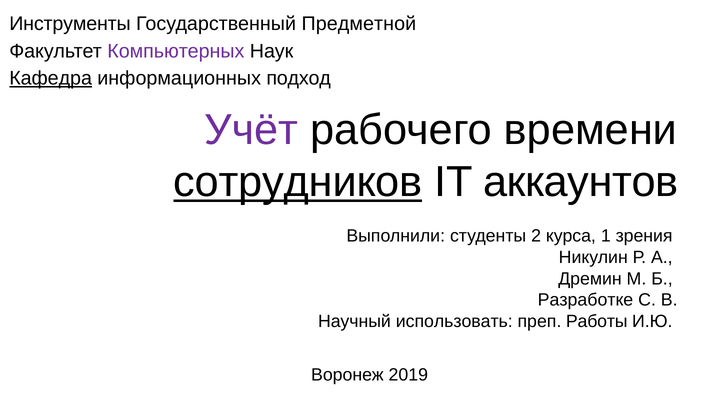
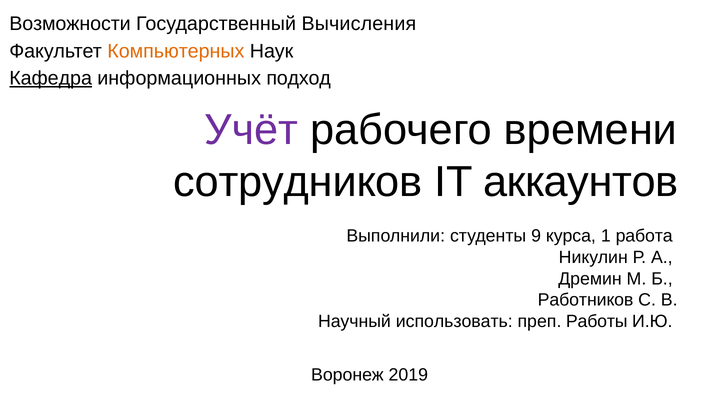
Инструменты: Инструменты -> Возможности
Предметной: Предметной -> Вычисления
Компьютерных colour: purple -> orange
сотрудников underline: present -> none
2: 2 -> 9
зрения: зрения -> работа
Разработке: Разработке -> Работников
